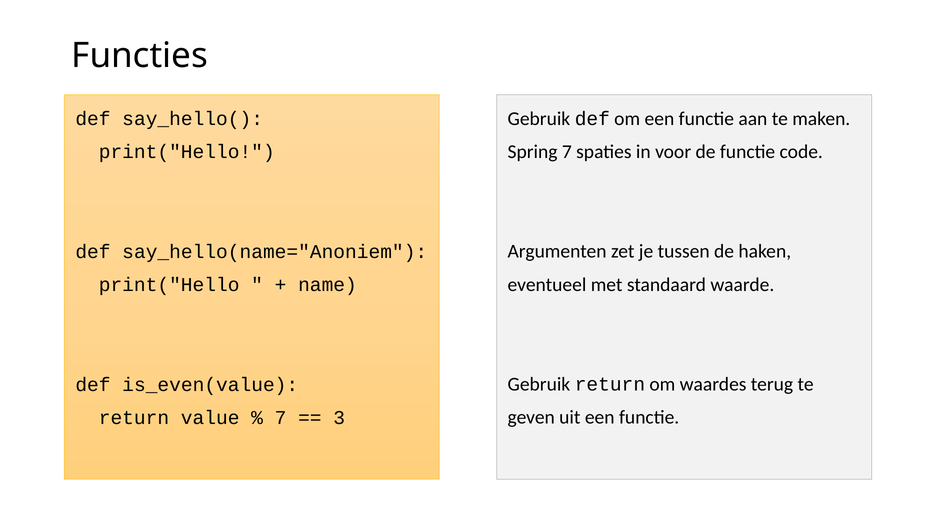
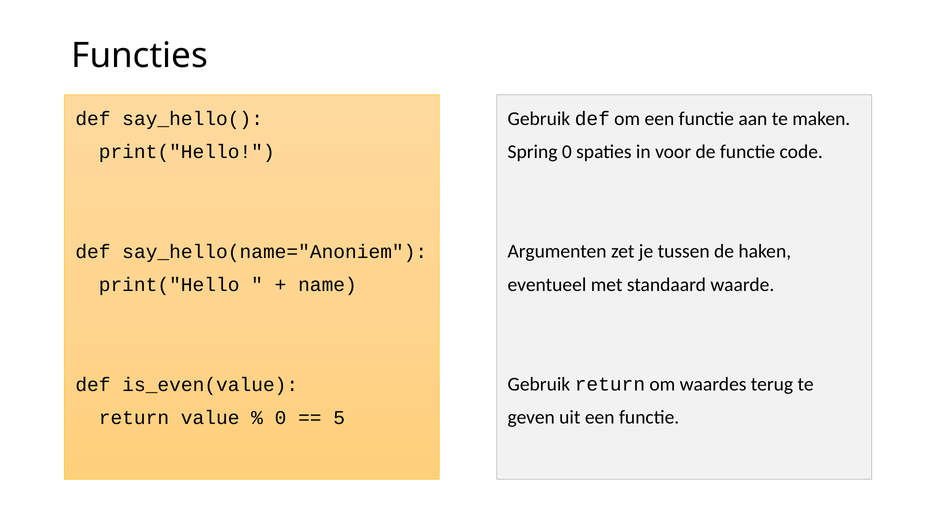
Spring 7: 7 -> 0
7 at (281, 417): 7 -> 0
3: 3 -> 5
